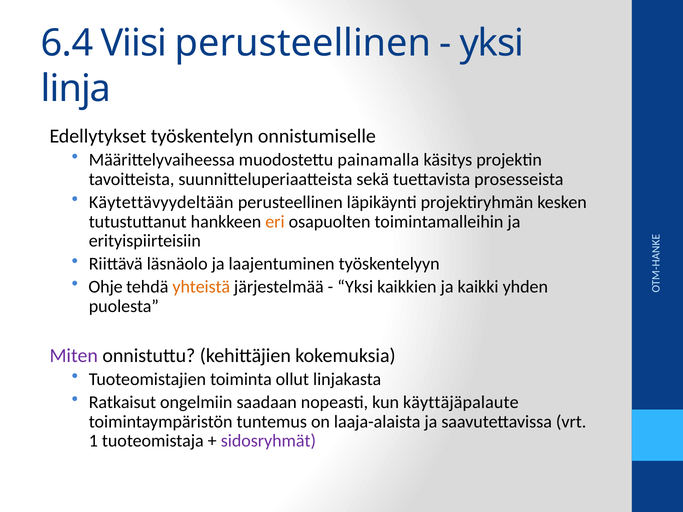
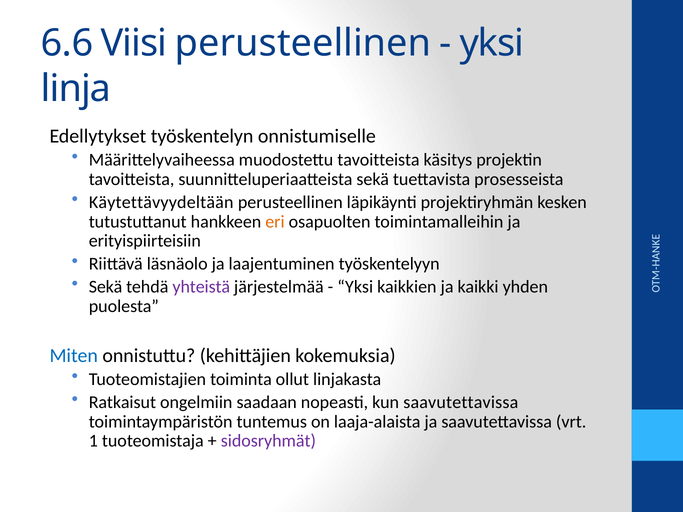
6.4: 6.4 -> 6.6
muodostettu painamalla: painamalla -> tavoitteista
Ohje at (106, 287): Ohje -> Sekä
yhteistä colour: orange -> purple
Miten colour: purple -> blue
kun käyttäjäpalaute: käyttäjäpalaute -> saavutettavissa
